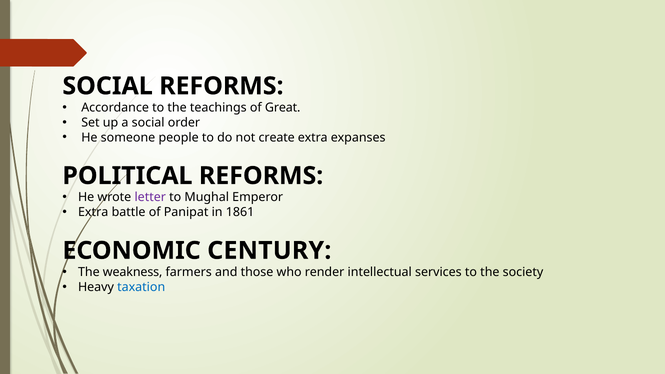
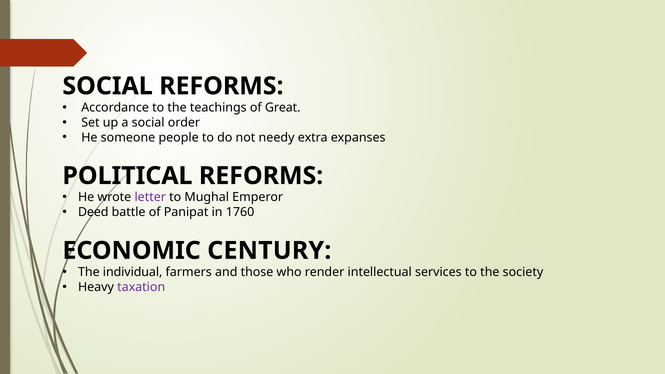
create: create -> needy
Extra at (93, 212): Extra -> Deed
1861: 1861 -> 1760
weakness: weakness -> individual
taxation colour: blue -> purple
